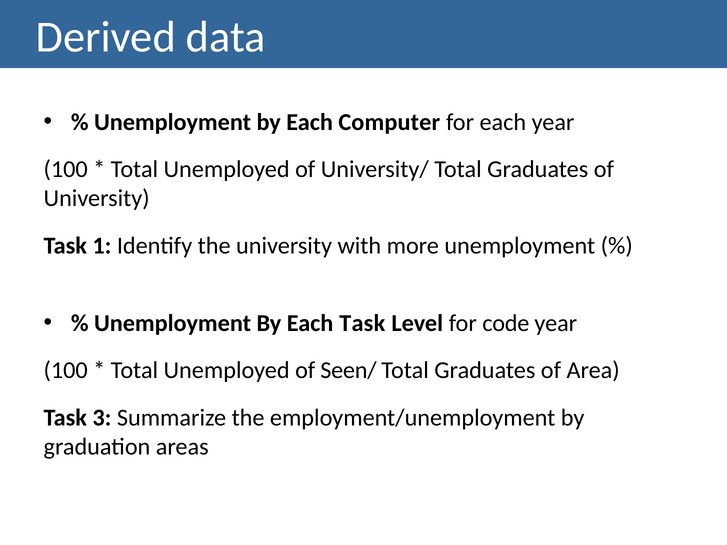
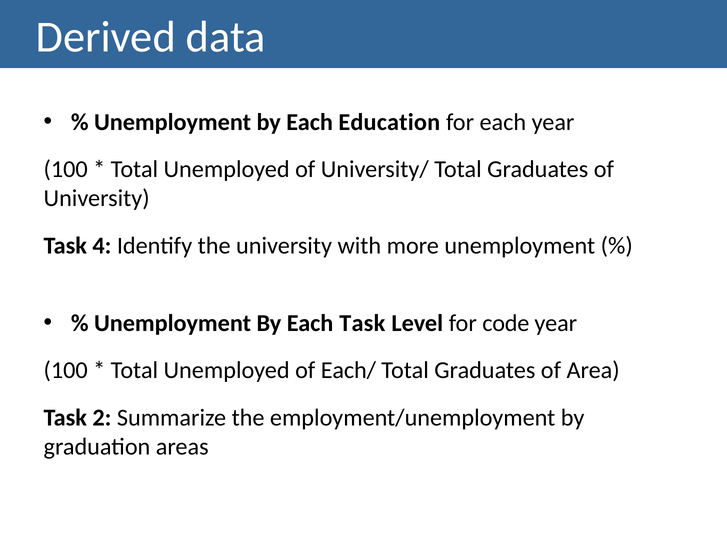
Computer: Computer -> Education
1: 1 -> 4
Seen/: Seen/ -> Each/
3: 3 -> 2
